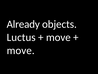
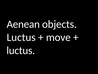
Already: Already -> Aenean
move at (21, 50): move -> luctus
